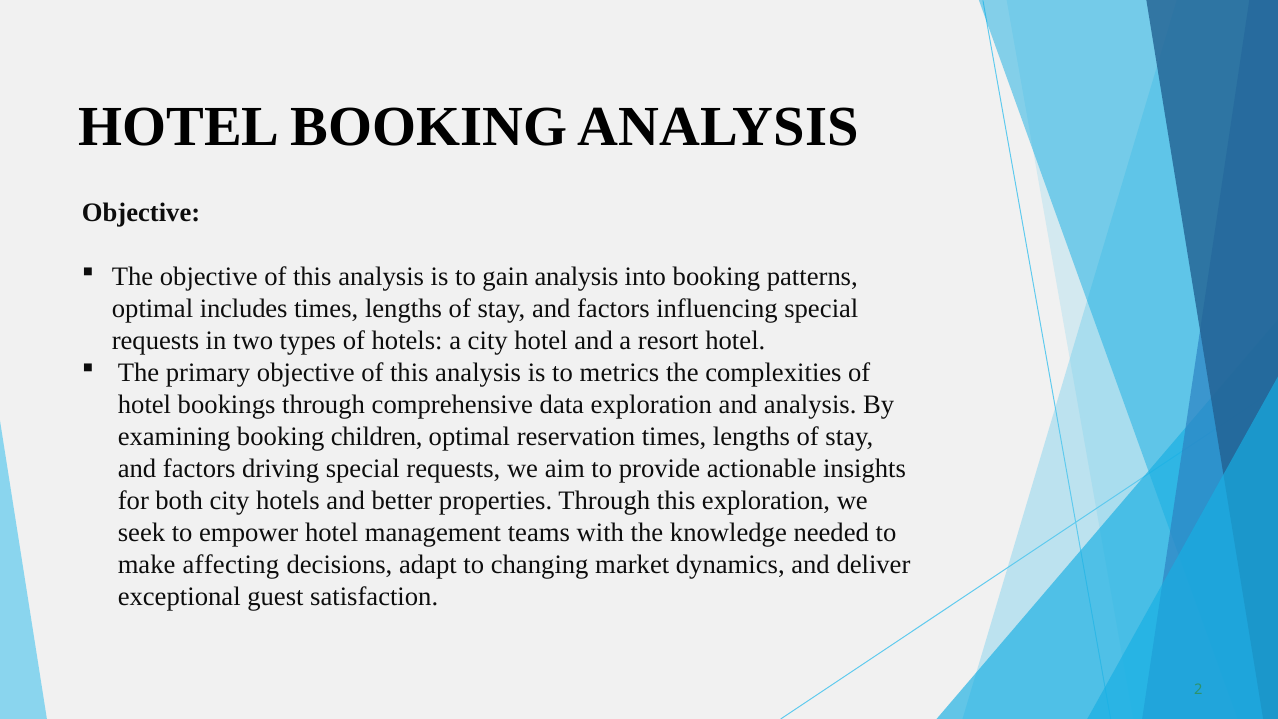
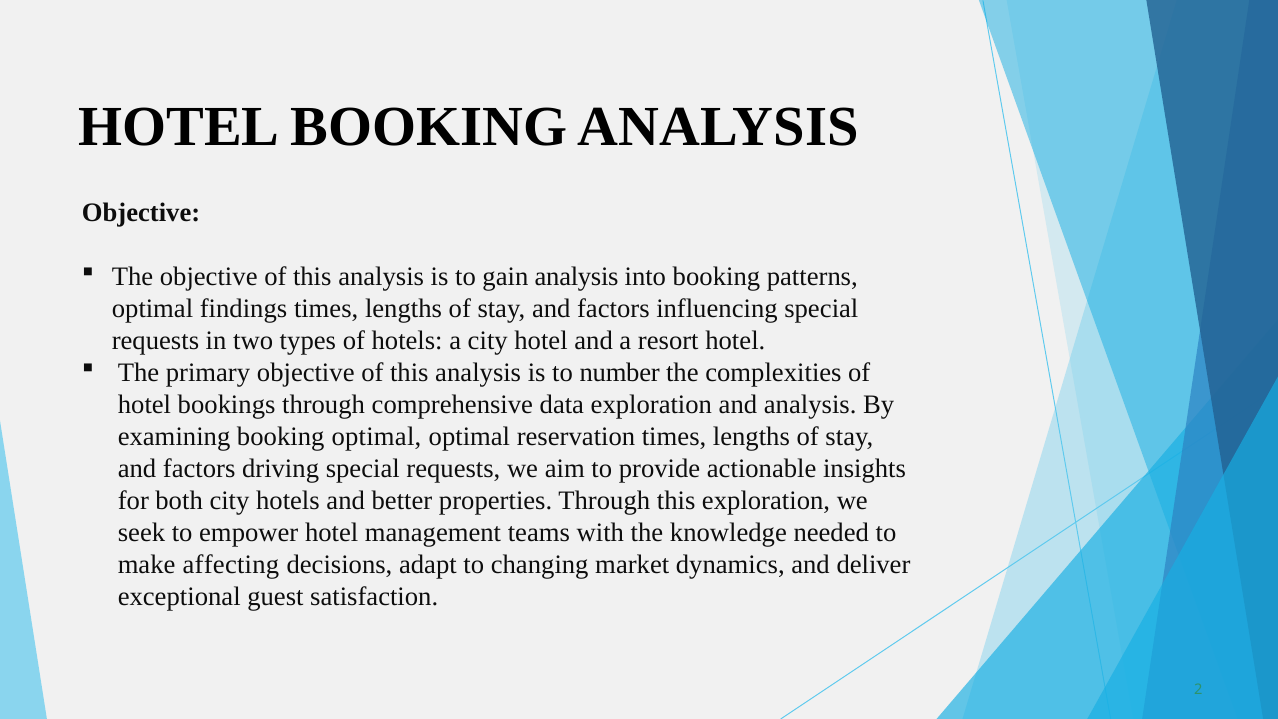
includes: includes -> findings
metrics: metrics -> number
booking children: children -> optimal
